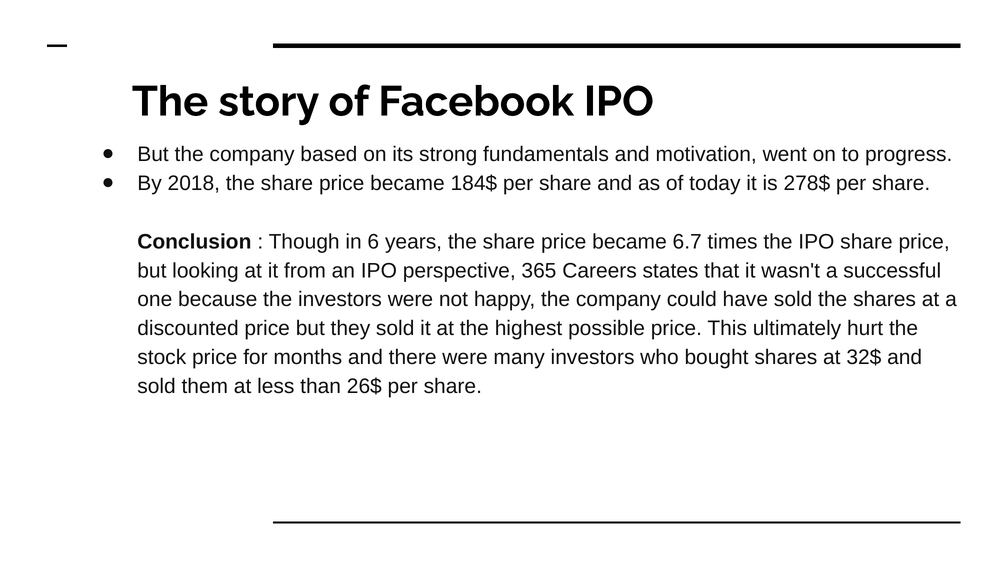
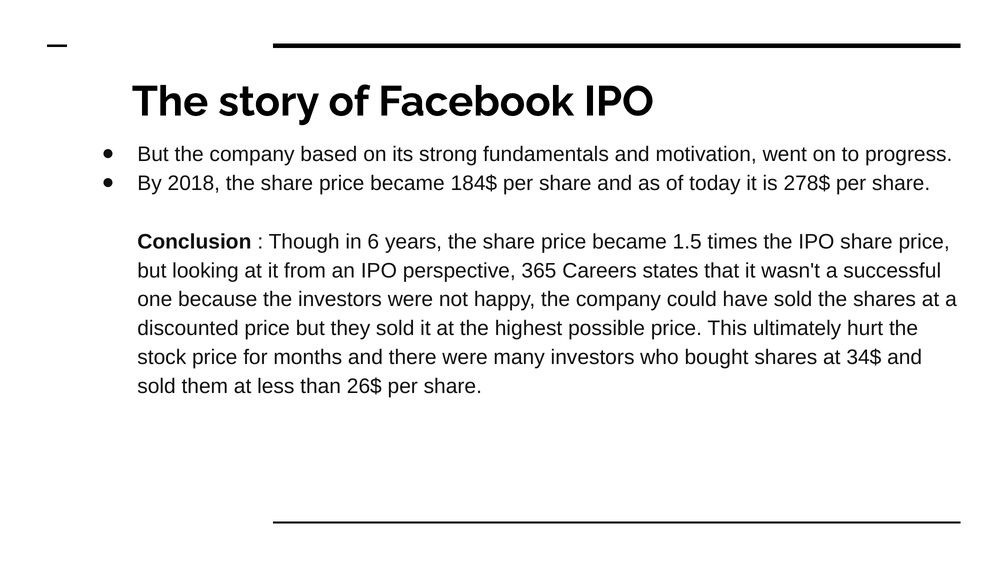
6.7: 6.7 -> 1.5
32$: 32$ -> 34$
